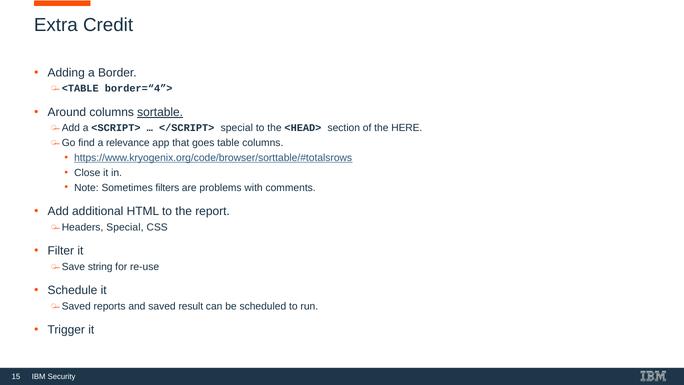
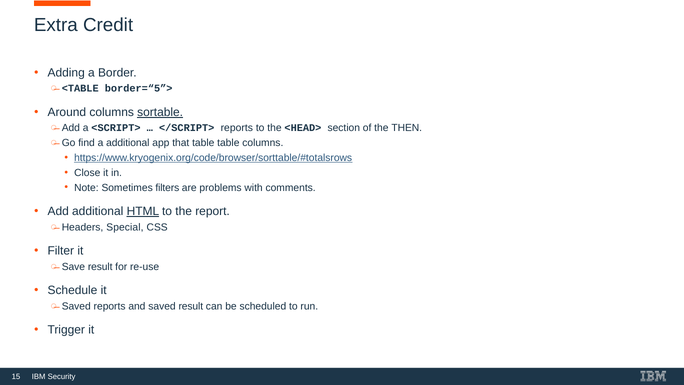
border=“4”>: border=“4”> -> border=“5”>
</SCRIPT> special: special -> reports
HERE: HERE -> THEN
a relevance: relevance -> additional
that goes: goes -> table
HTML underline: none -> present
Save string: string -> result
